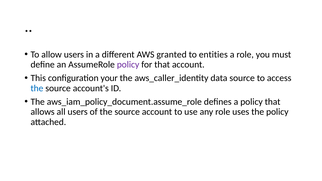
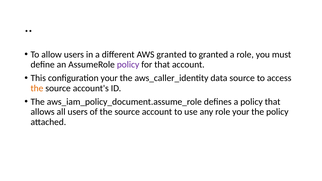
to entities: entities -> granted
the at (37, 88) colour: blue -> orange
role uses: uses -> your
